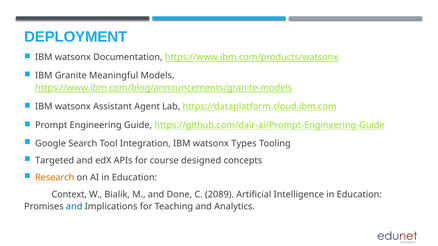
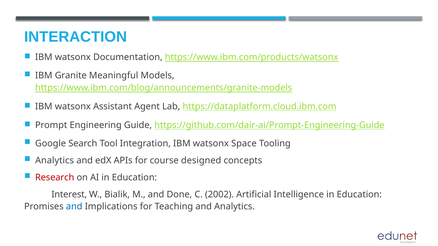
DEPLOYMENT: DEPLOYMENT -> INTERACTION
Types: Types -> Space
Targeted at (55, 161): Targeted -> Analytics
Research colour: orange -> red
Context: Context -> Interest
2089: 2089 -> 2002
